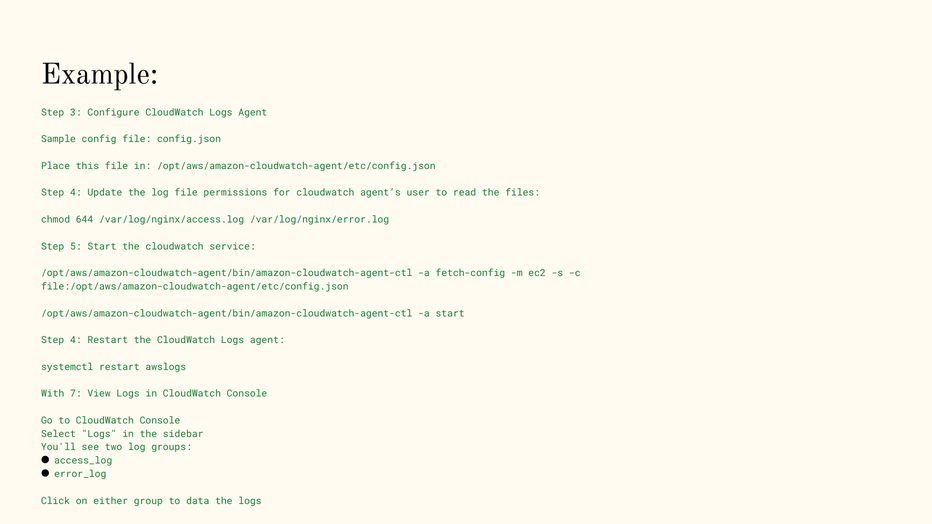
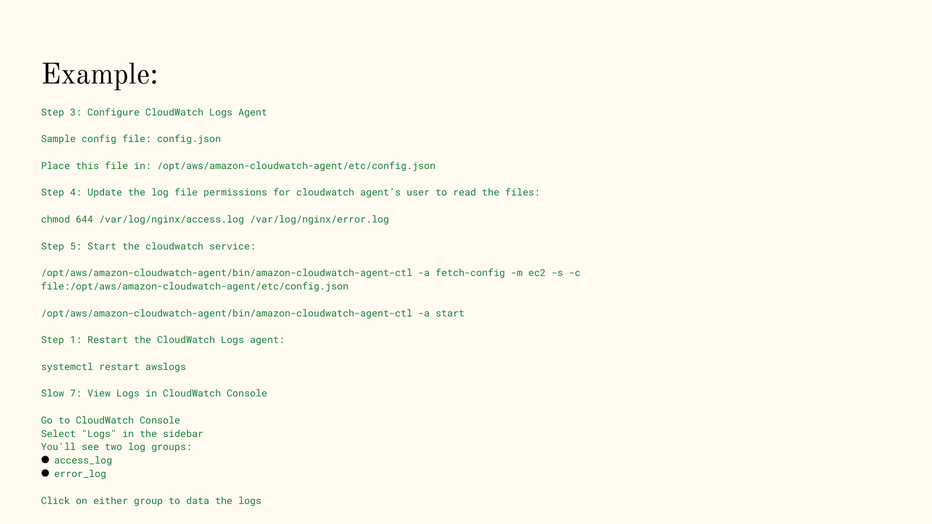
4 at (76, 340): 4 -> 1
With: With -> Slow
